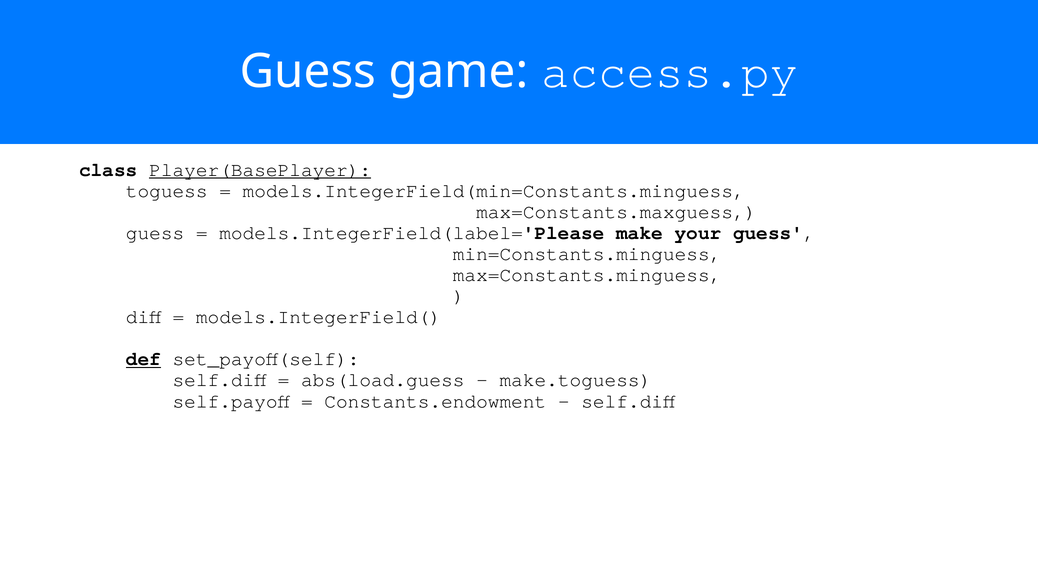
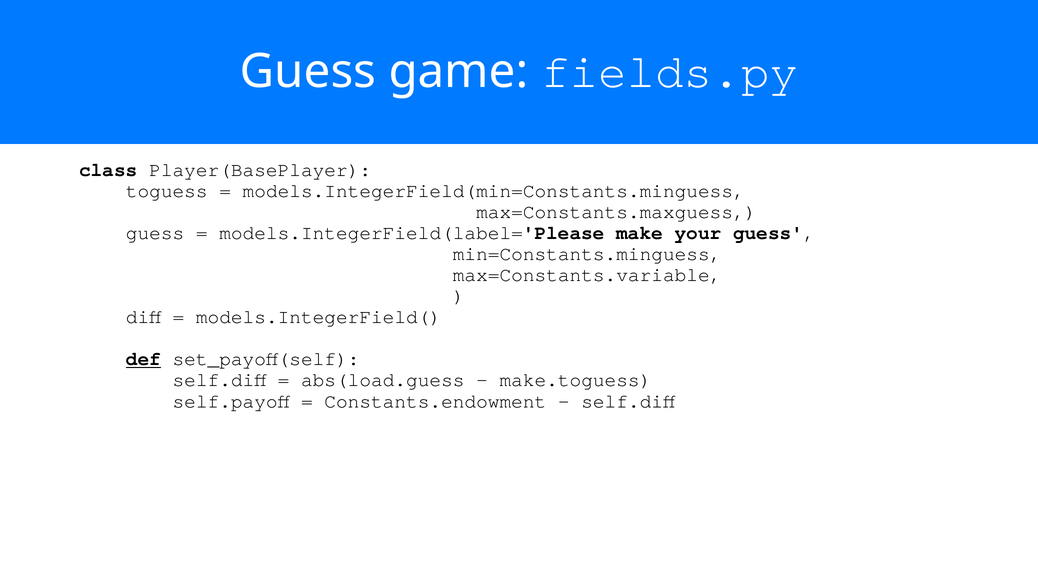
access.py: access.py -> fields.py
Player(BasePlayer underline: present -> none
max=Constants.minguess: max=Constants.minguess -> max=Constants.variable
